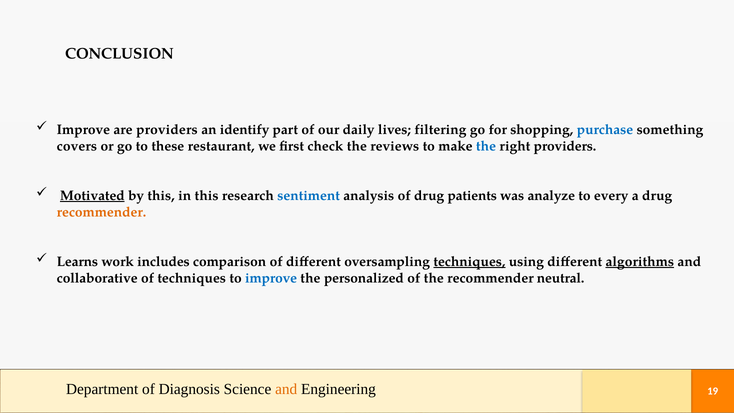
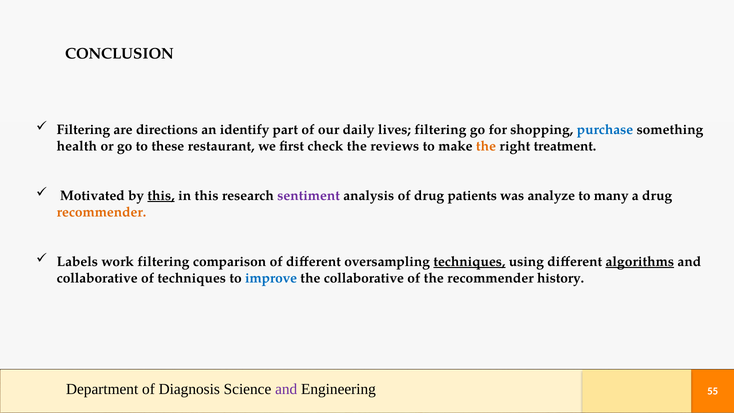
Improve at (83, 129): Improve -> Filtering
are providers: providers -> directions
covers: covers -> health
the at (486, 146) colour: blue -> orange
right providers: providers -> treatment
Motivated underline: present -> none
this at (161, 196) underline: none -> present
sentiment colour: blue -> purple
every: every -> many
Learns: Learns -> Labels
work includes: includes -> filtering
the personalized: personalized -> collaborative
neutral: neutral -> history
and at (286, 389) colour: orange -> purple
19: 19 -> 55
